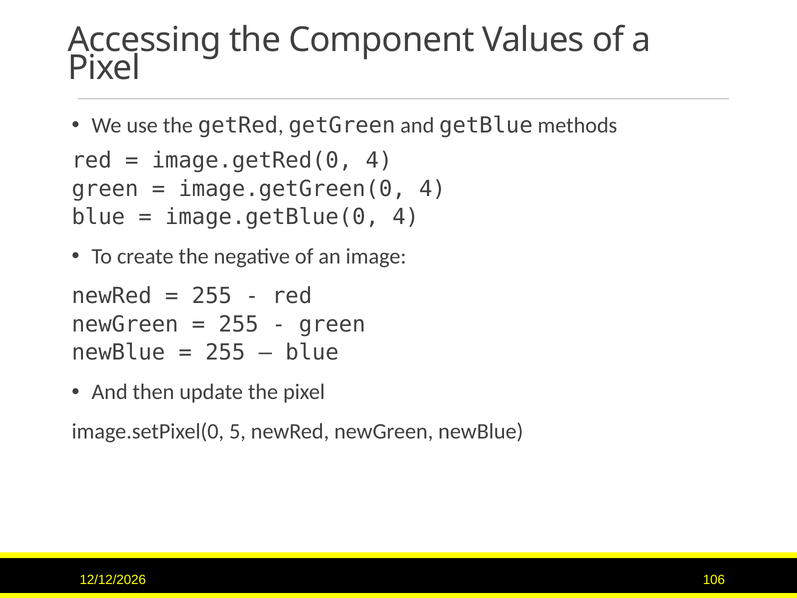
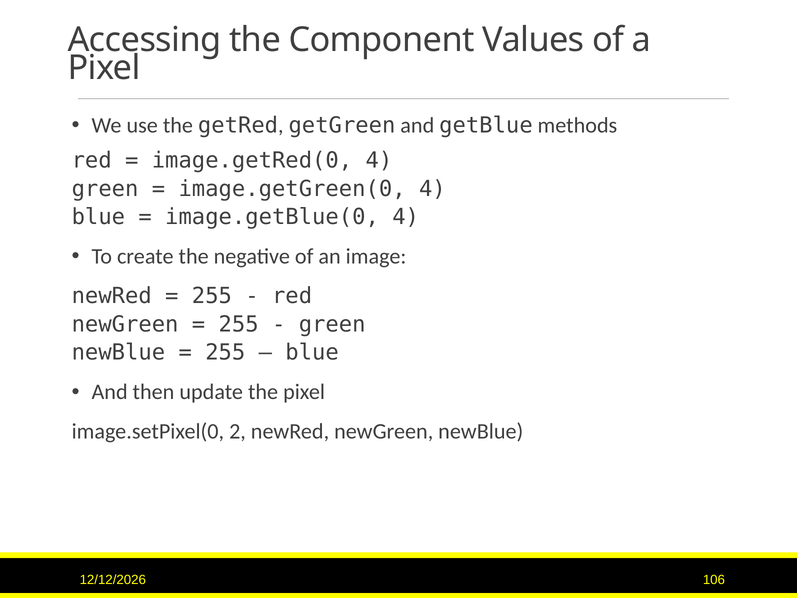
5: 5 -> 2
